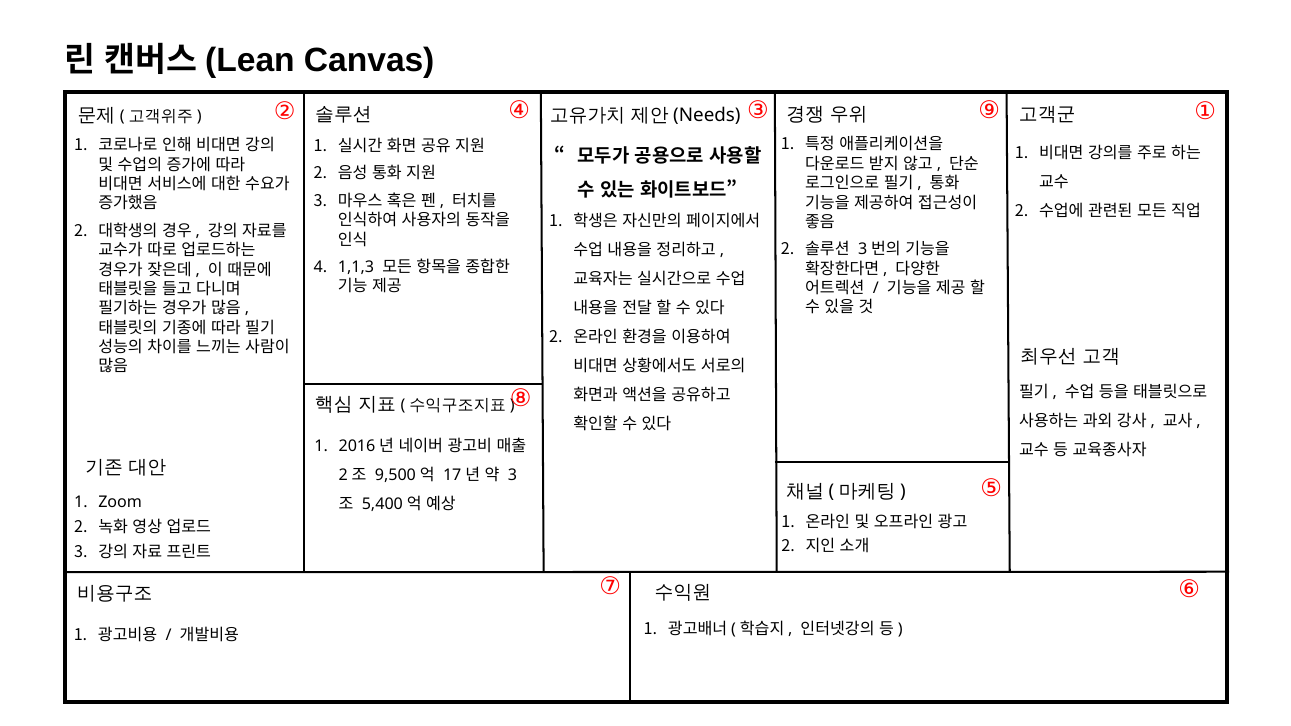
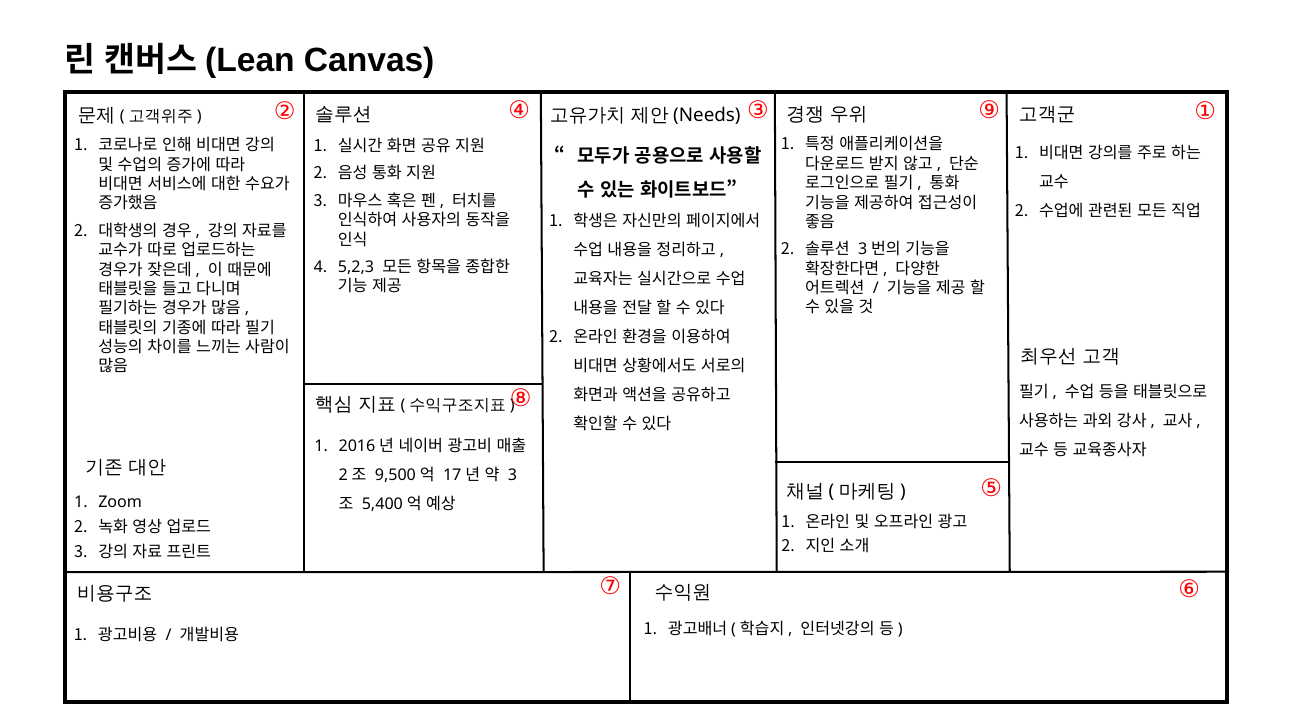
1,1,3: 1,1,3 -> 5,2,3
